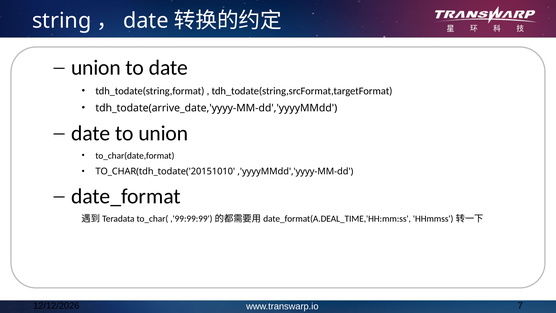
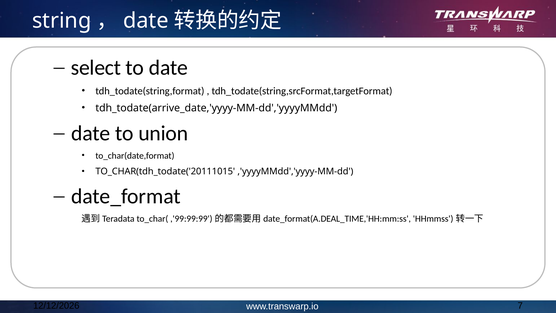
union at (96, 68): union -> select
TO_CHAR(tdh_todate('20151010: TO_CHAR(tdh_todate('20151010 -> TO_CHAR(tdh_todate('20111015
